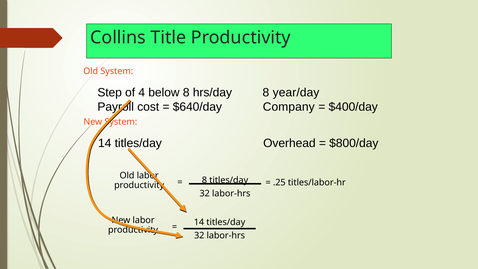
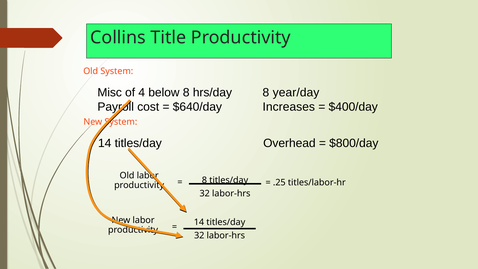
Step: Step -> Misc
Company: Company -> Increases
